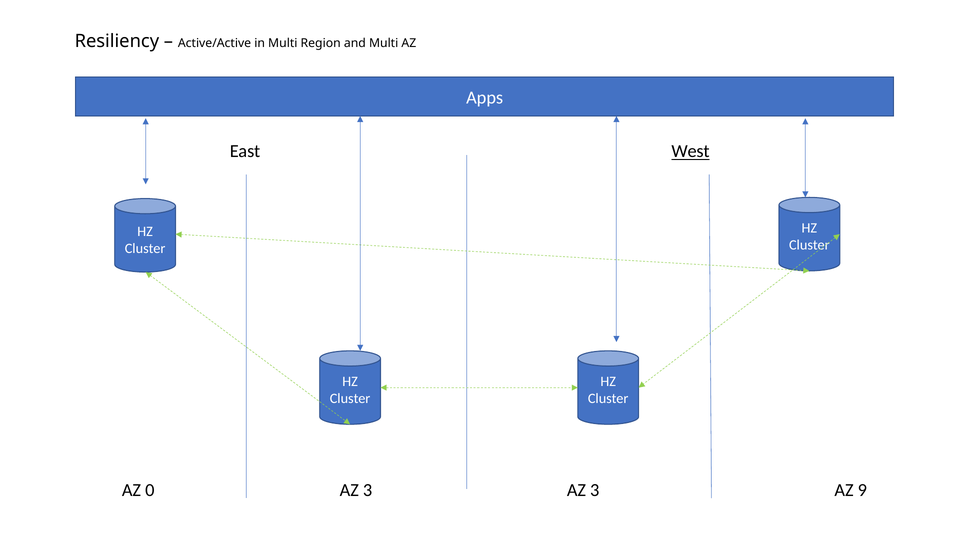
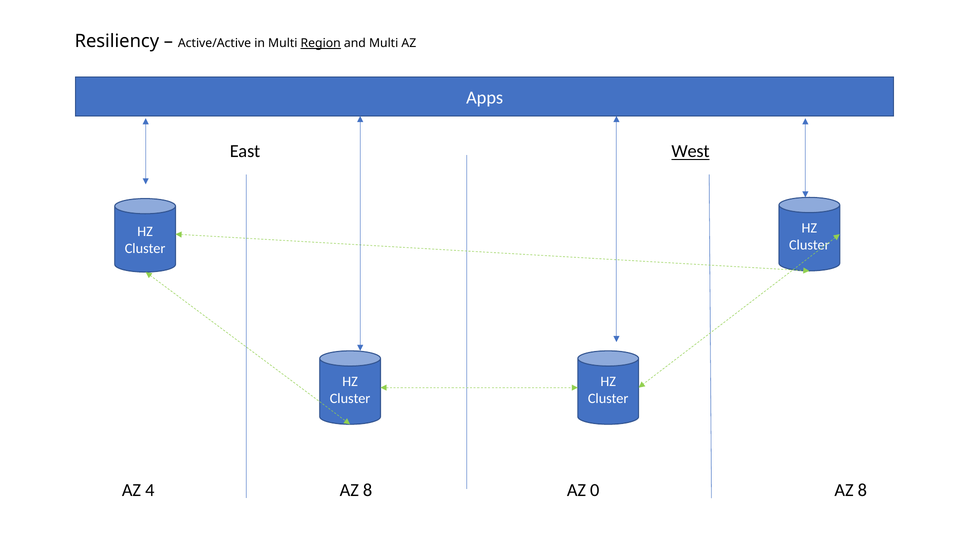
Region underline: none -> present
0: 0 -> 4
3 at (368, 490): 3 -> 8
3 at (595, 490): 3 -> 0
9 at (862, 490): 9 -> 8
